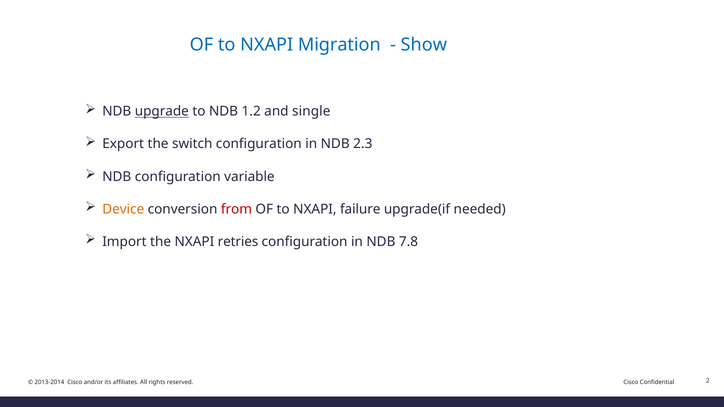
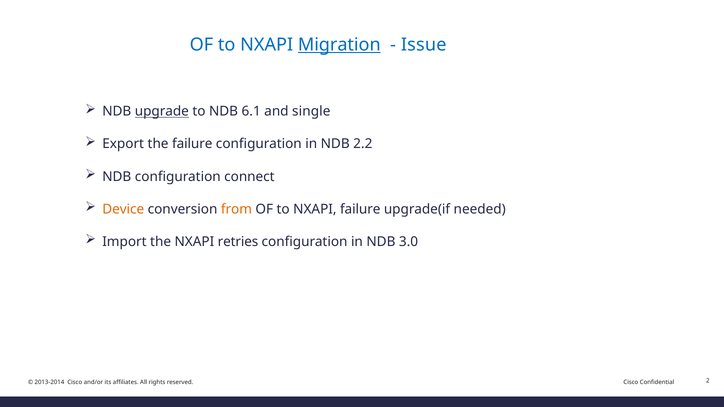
Migration underline: none -> present
Show: Show -> Issue
1.2: 1.2 -> 6.1
the switch: switch -> failure
2.3: 2.3 -> 2.2
variable: variable -> connect
from colour: red -> orange
7.8: 7.8 -> 3.0
